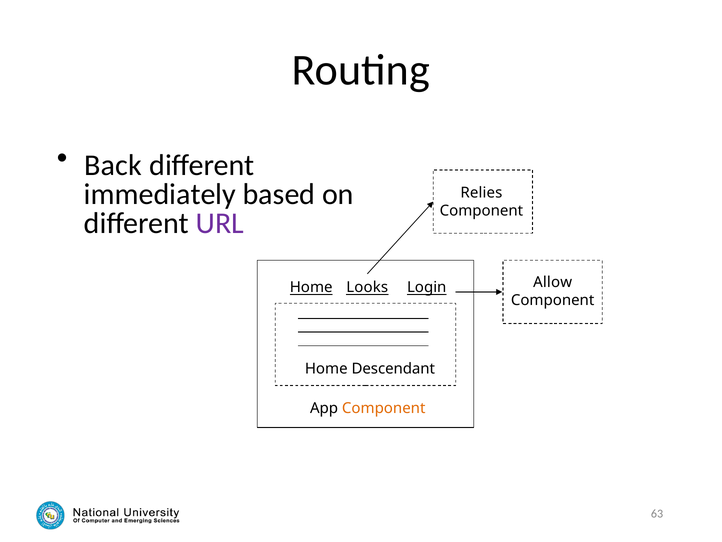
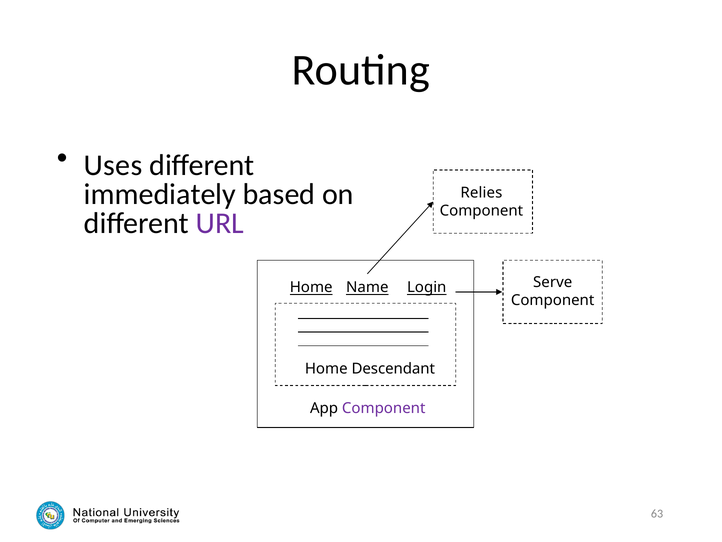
Back: Back -> Uses
Allow: Allow -> Serve
Looks: Looks -> Name
Component at (384, 408) colour: orange -> purple
